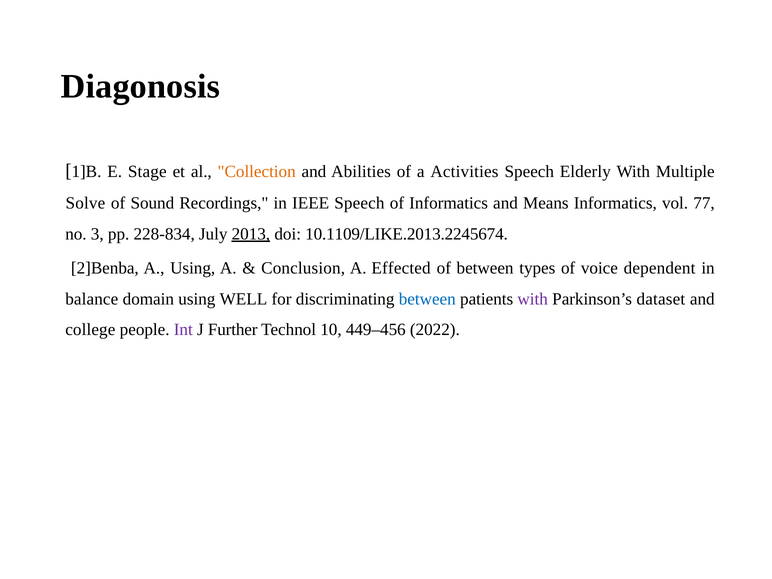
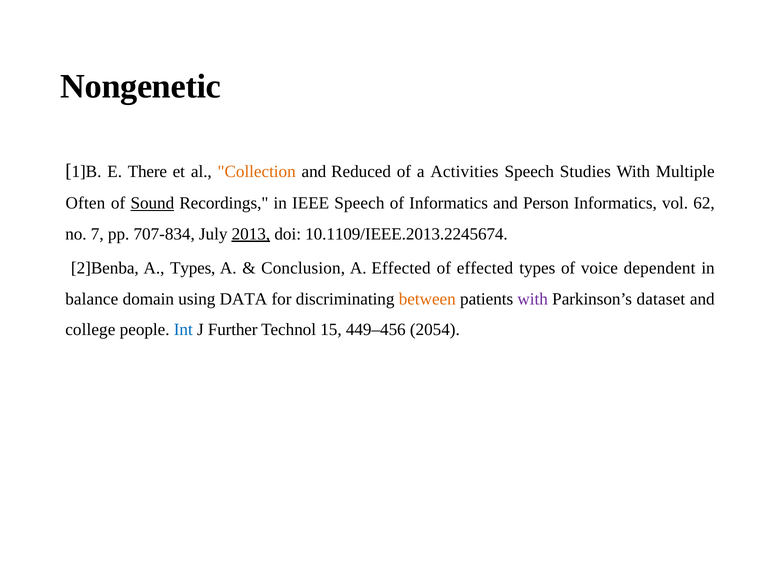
Diagonosis: Diagonosis -> Nongenetic
Stage: Stage -> There
Abilities: Abilities -> Reduced
Elderly: Elderly -> Studies
Solve: Solve -> Often
Sound underline: none -> present
Means: Means -> Person
77: 77 -> 62
3: 3 -> 7
228-834: 228-834 -> 707-834
10.1109/LIKE.2013.2245674: 10.1109/LIKE.2013.2245674 -> 10.1109/IEEE.2013.2245674
A Using: Using -> Types
of between: between -> effected
WELL: WELL -> DATA
between at (427, 299) colour: blue -> orange
Int colour: purple -> blue
10: 10 -> 15
2022: 2022 -> 2054
